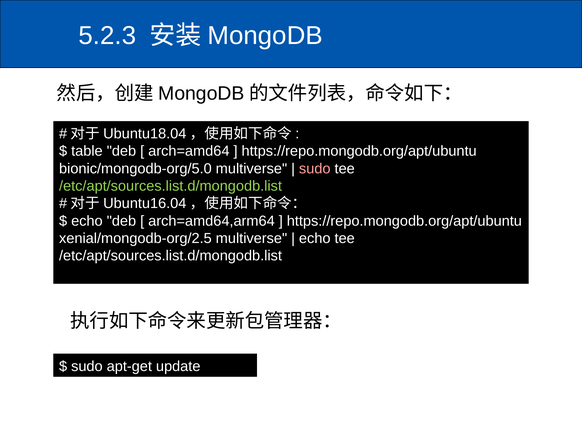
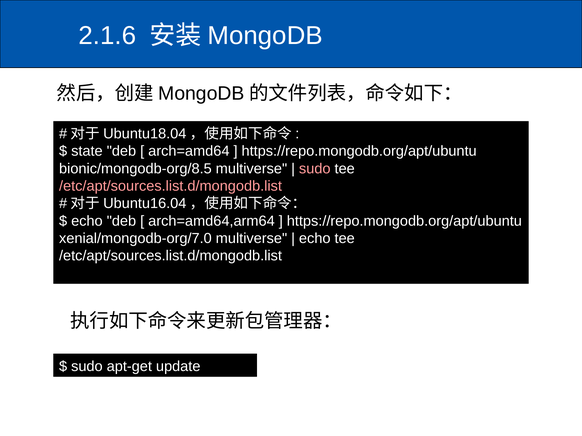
5.2.3: 5.2.3 -> 2.1.6
table: table -> state
bionic/mongodb-org/5.0: bionic/mongodb-org/5.0 -> bionic/mongodb-org/8.5
/etc/apt/sources.list.d/mongodb.list at (171, 186) colour: light green -> pink
xenial/mongodb-org/2.5: xenial/mongodb-org/2.5 -> xenial/mongodb-org/7.0
